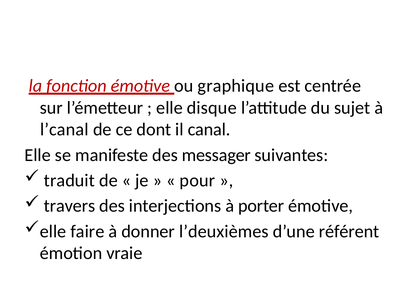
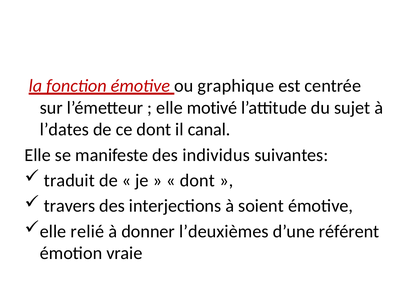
disque: disque -> motivé
l’canal: l’canal -> l’dates
messager: messager -> individus
pour at (197, 180): pour -> dont
porter: porter -> soient
faire: faire -> relié
